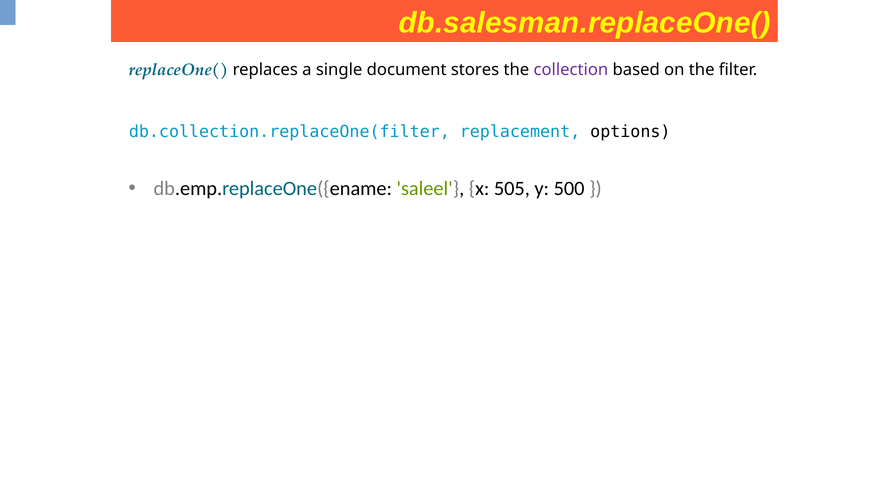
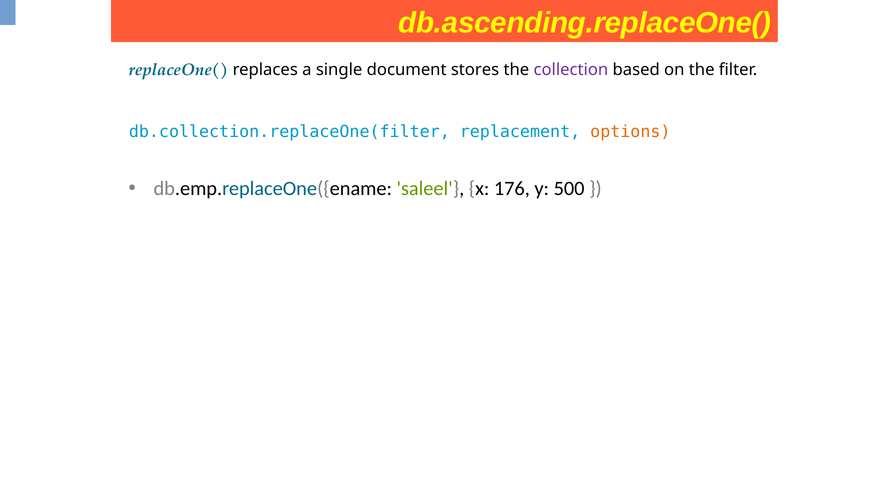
db.salesman.replaceOne(: db.salesman.replaceOne( -> db.ascending.replaceOne(
options colour: black -> orange
505: 505 -> 176
